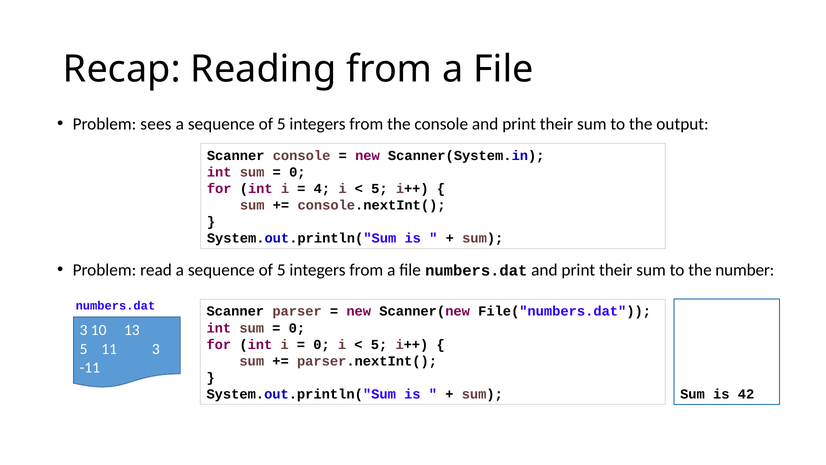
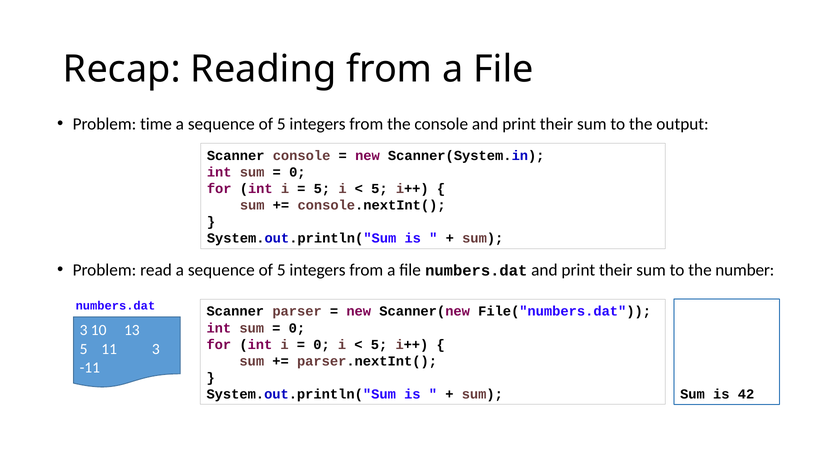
sees: sees -> time
4 at (322, 189): 4 -> 5
